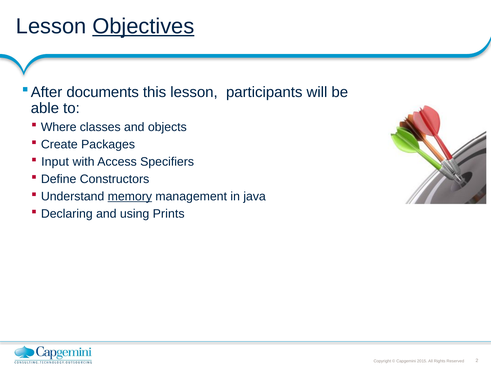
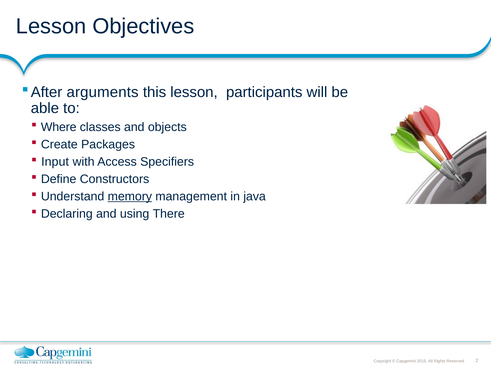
Objectives underline: present -> none
documents: documents -> arguments
Prints: Prints -> There
